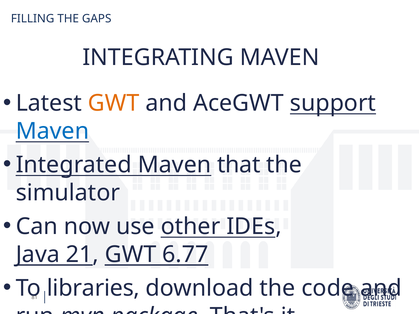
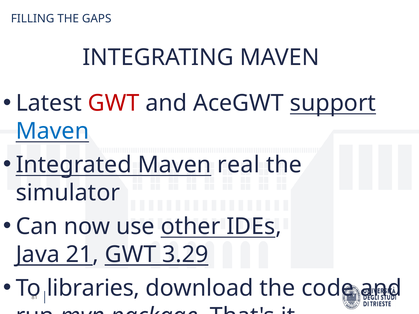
GWT at (114, 103) colour: orange -> red
that: that -> real
6.77: 6.77 -> 3.29
